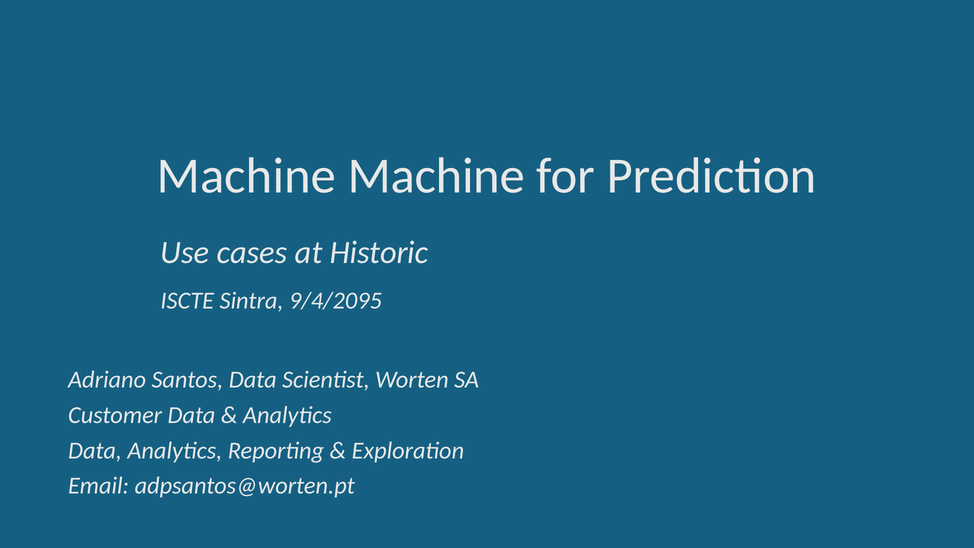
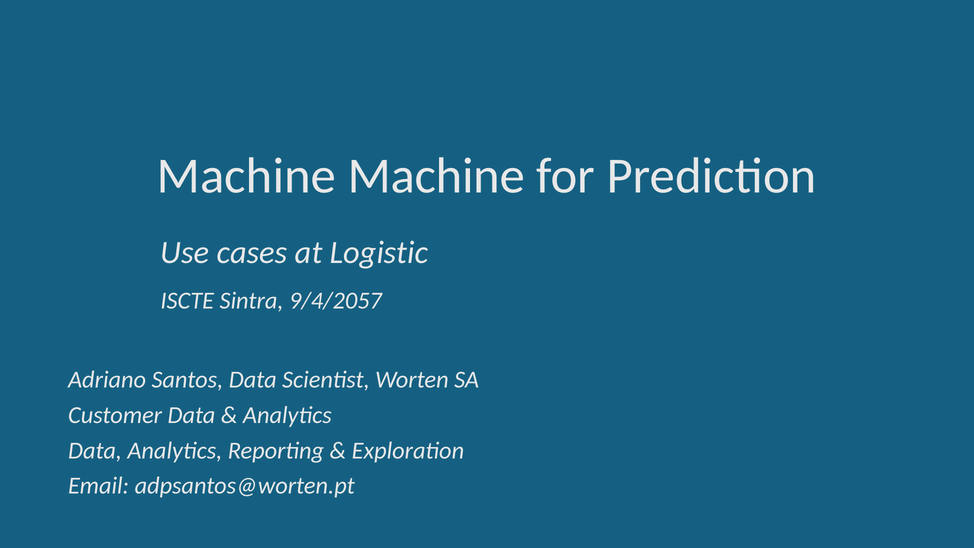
Historic: Historic -> Logistic
9/4/2095: 9/4/2095 -> 9/4/2057
